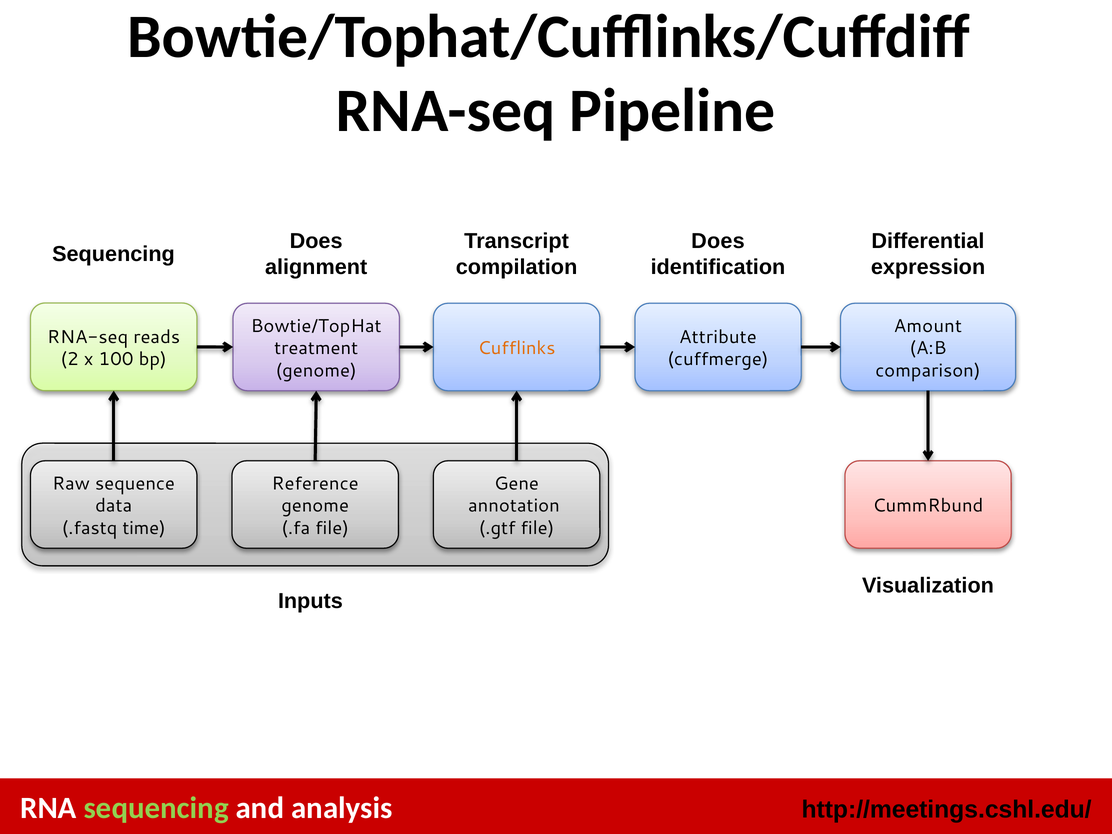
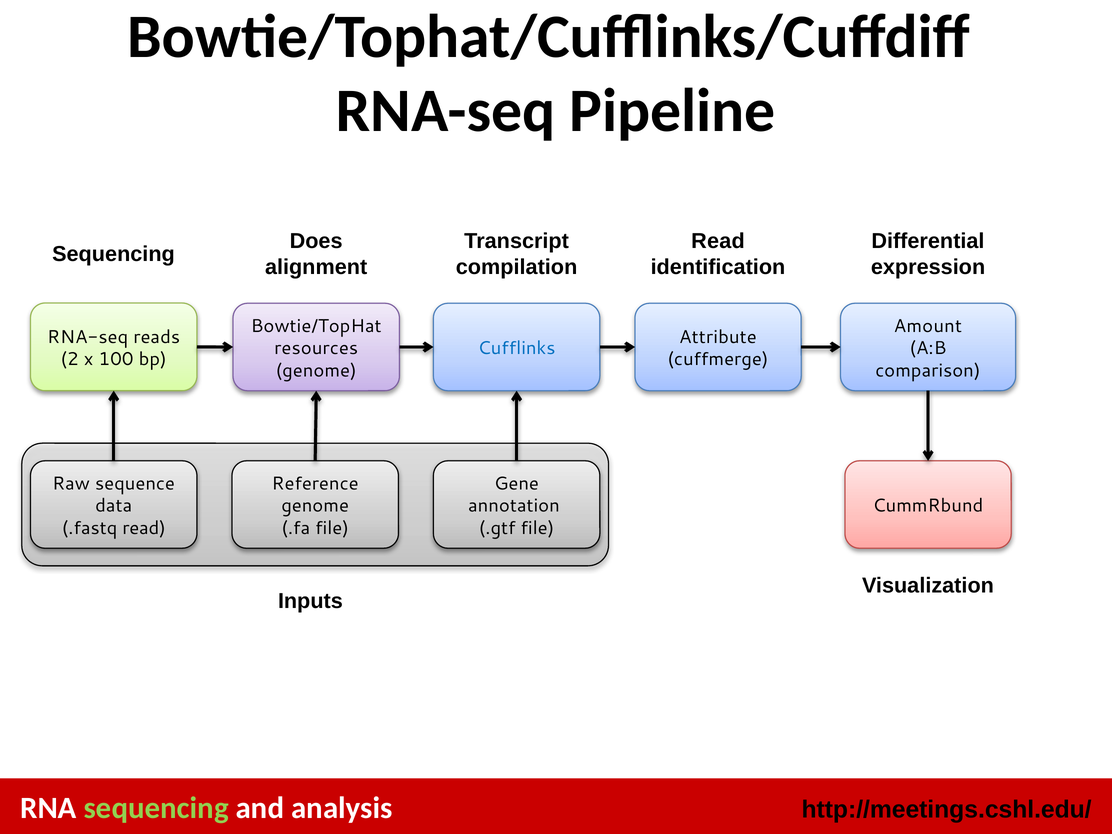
Does at (718, 241): Does -> Read
treatment: treatment -> resources
Cufflinks colour: orange -> blue
.fastq time: time -> read
